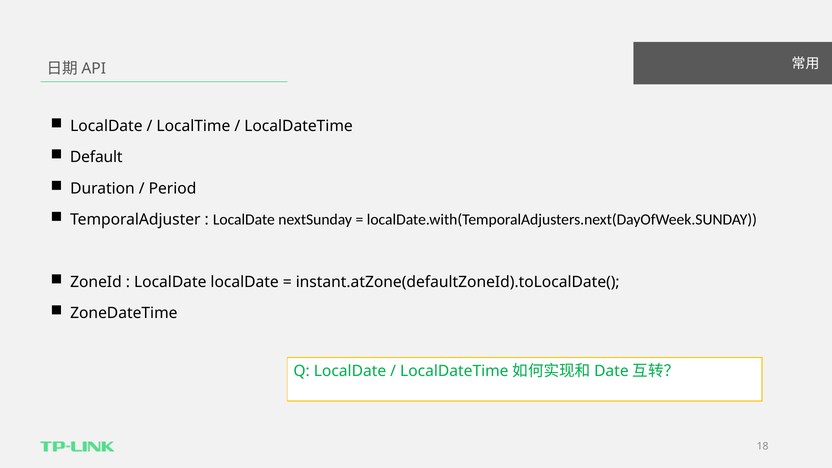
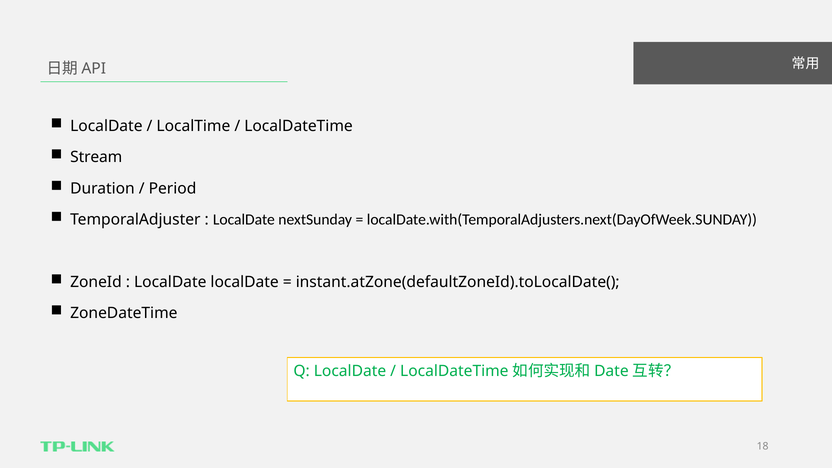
Default: Default -> Stream
